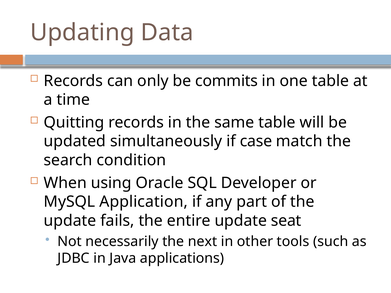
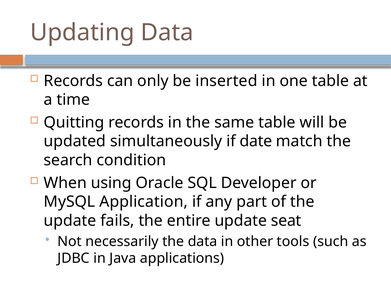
commits: commits -> inserted
case: case -> date
the next: next -> data
